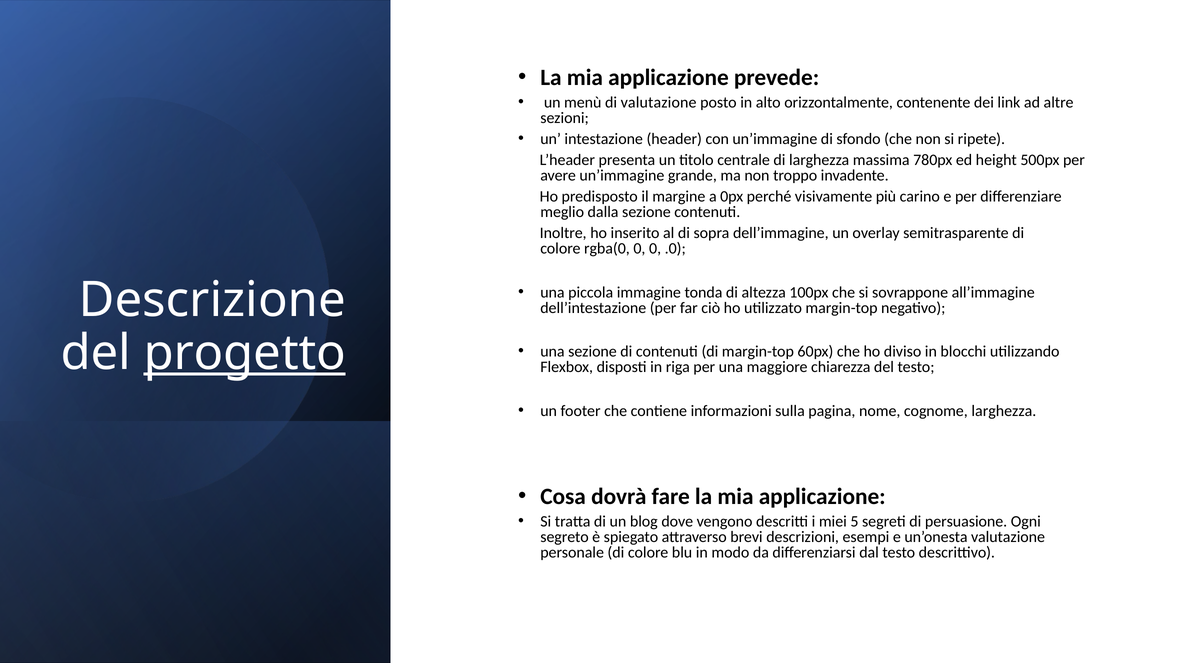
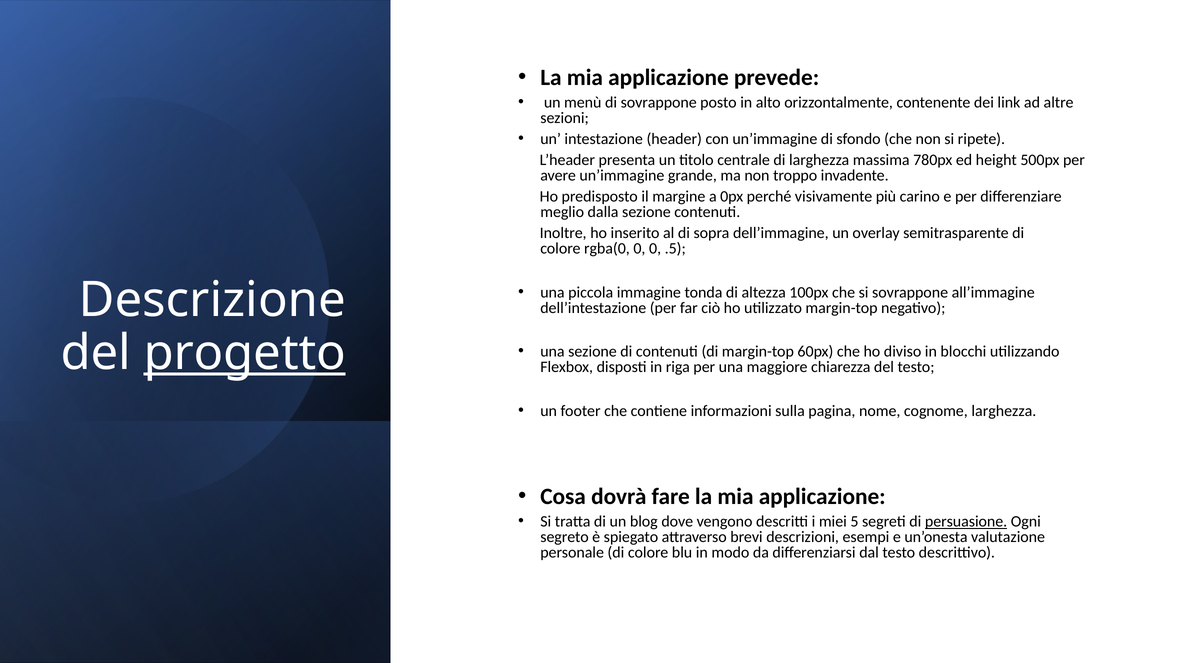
di valutazione: valutazione -> sovrappone
.0: .0 -> .5
persuasione underline: none -> present
